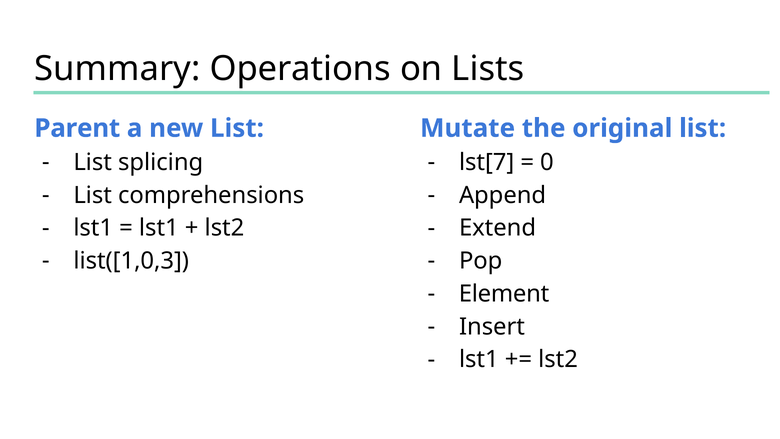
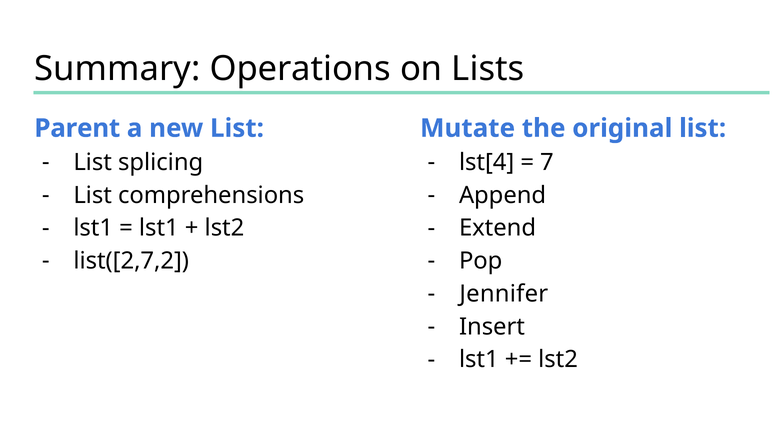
lst[7: lst[7 -> lst[4
0: 0 -> 7
list([1,0,3: list([1,0,3 -> list([2,7,2
Element: Element -> Jennifer
